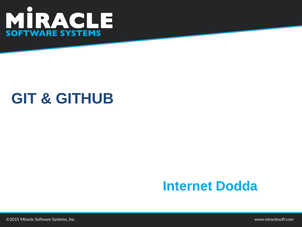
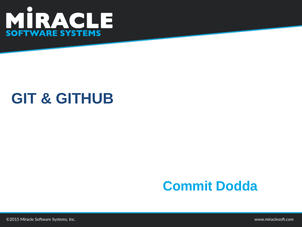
Internet: Internet -> Commit
